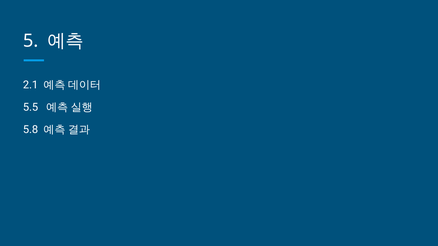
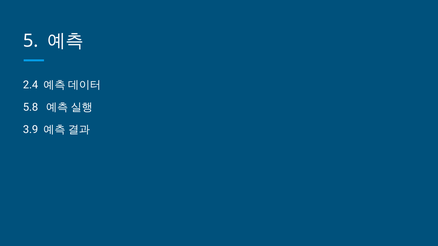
2.1: 2.1 -> 2.4
5.5: 5.5 -> 5.8
5.8: 5.8 -> 3.9
